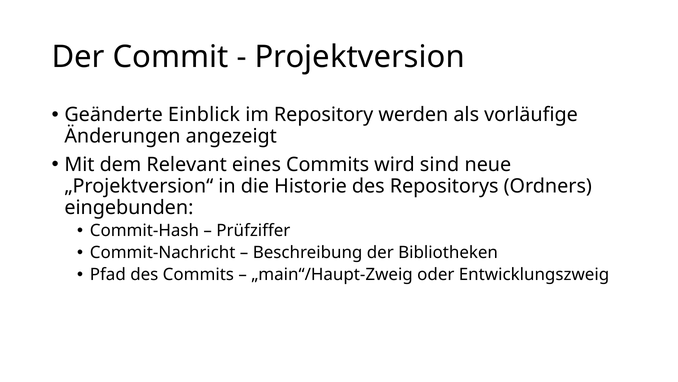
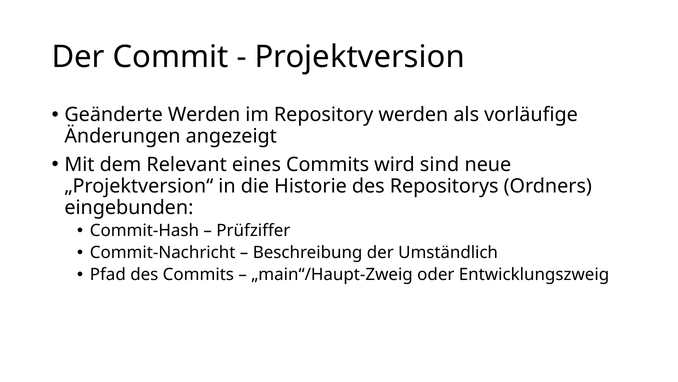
Geänderte Einblick: Einblick -> Werden
Bibliotheken: Bibliotheken -> Umständlich
